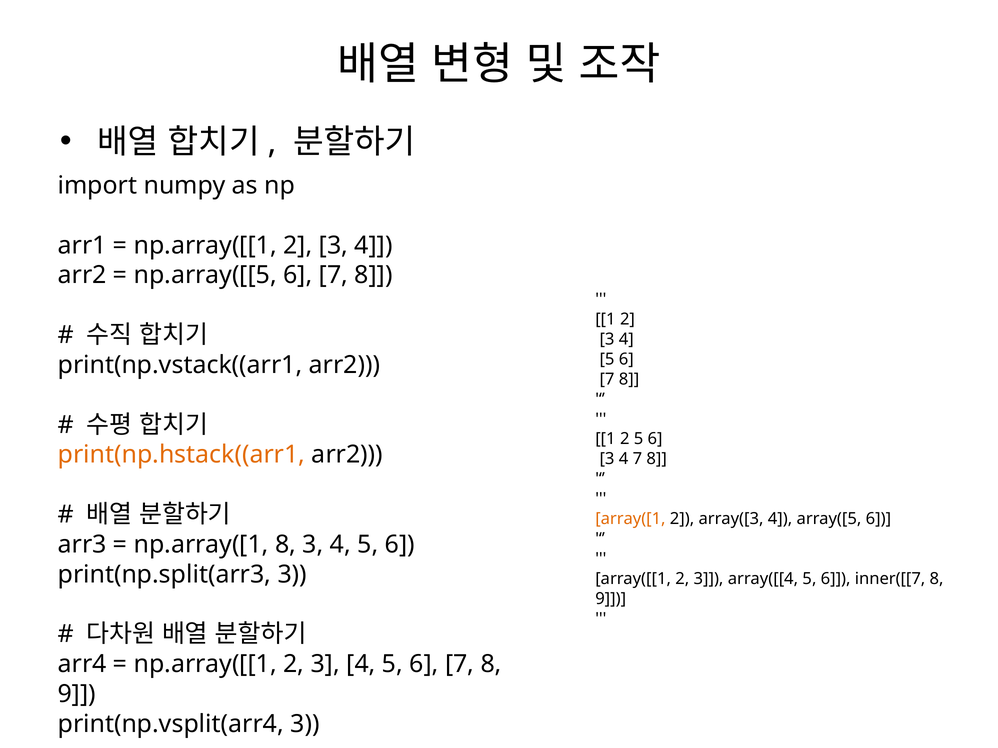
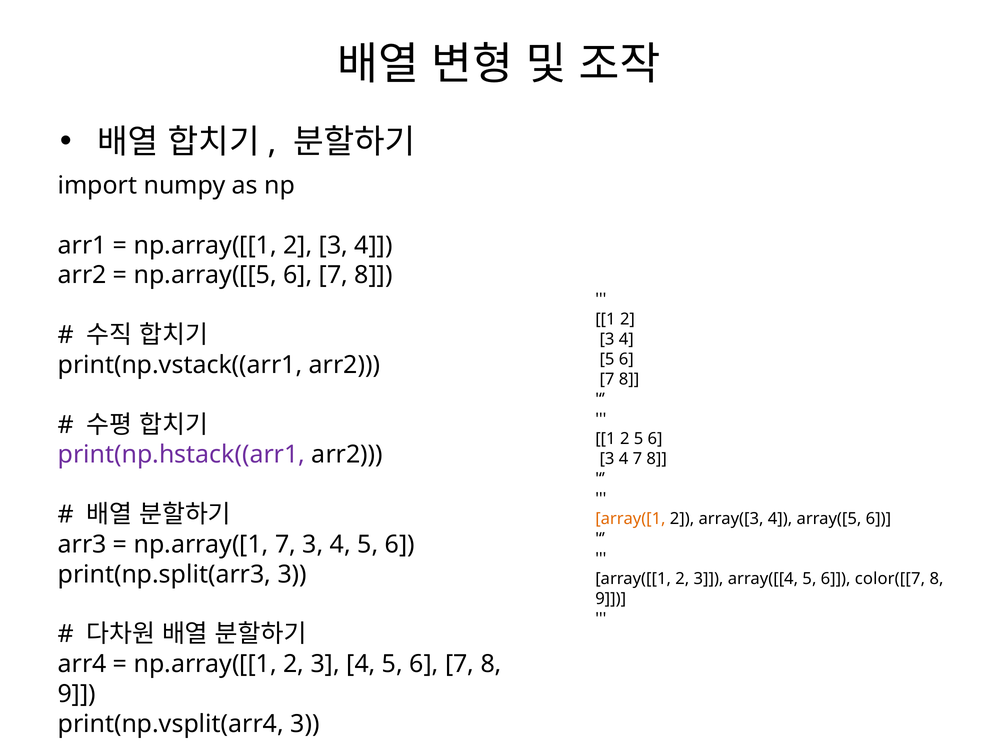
print(np.hstack((arr1 colour: orange -> purple
np.array([1 8: 8 -> 7
inner([[7: inner([[7 -> color([[7
